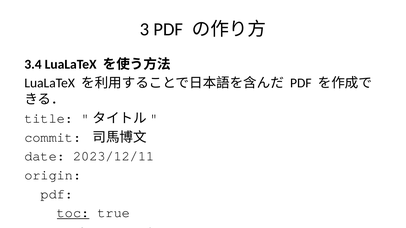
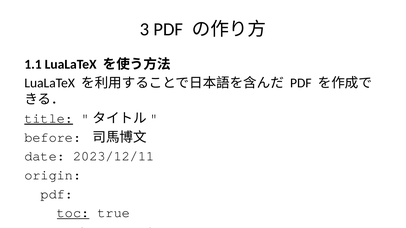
3.4: 3.4 -> 1.1
title underline: none -> present
commit: commit -> before
